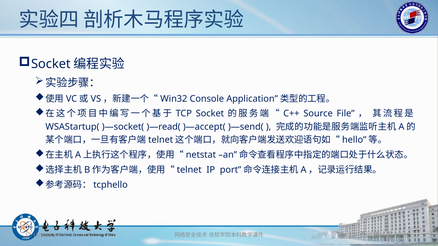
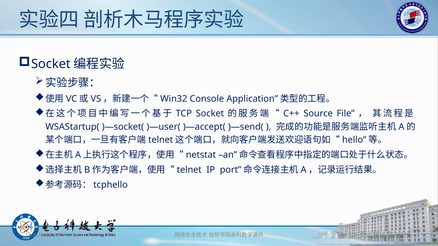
)—read(: )—read( -> )—user(
